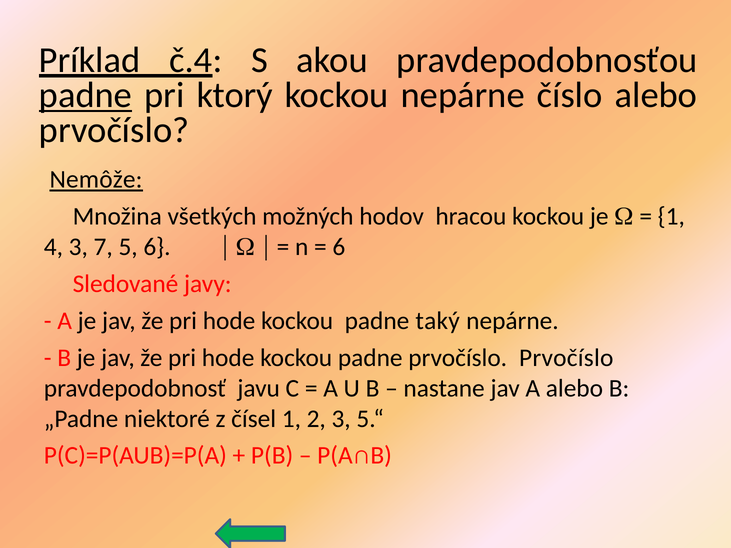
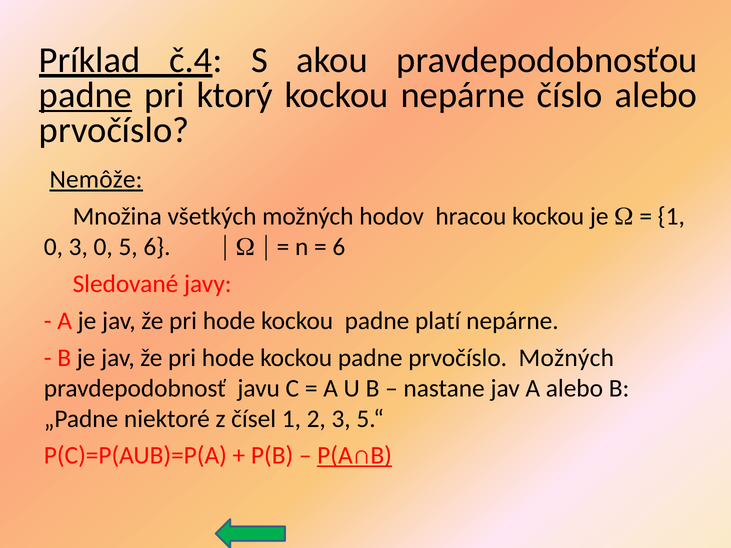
4 at (53, 247): 4 -> 0
3 7: 7 -> 0
taký: taký -> platí
prvočíslo Prvočíslo: Prvočíslo -> Možných
P(A∩B underline: none -> present
